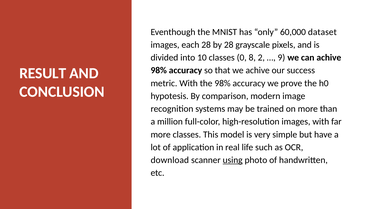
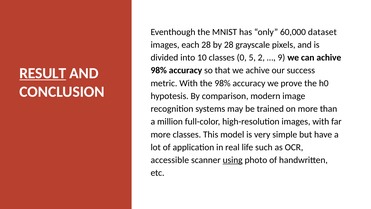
8: 8 -> 5
RESULT underline: none -> present
download: download -> accessible
